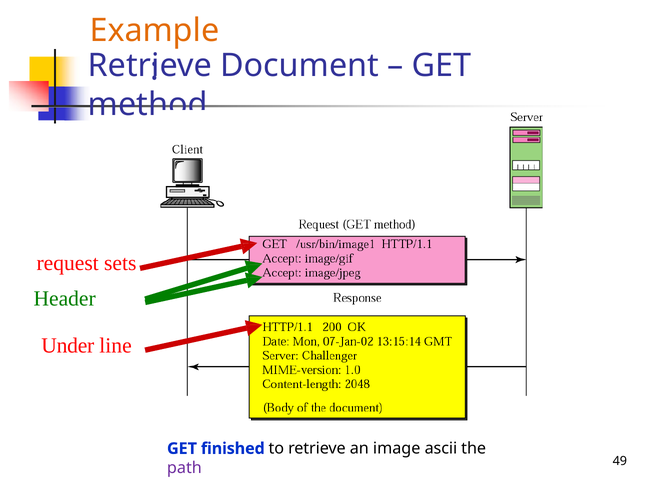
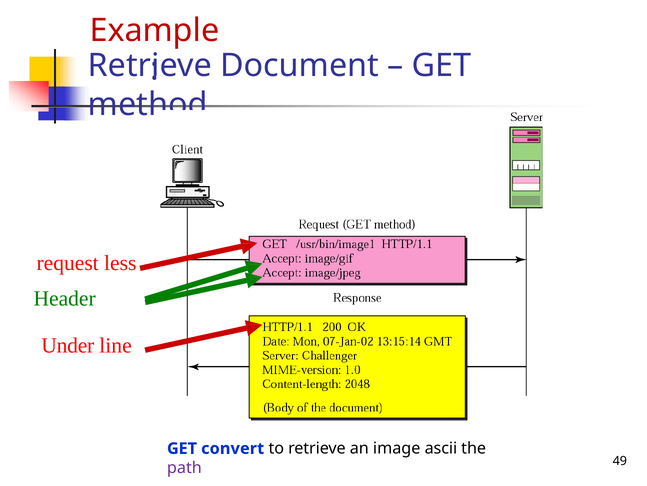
Example colour: orange -> red
sets: sets -> less
finished: finished -> convert
